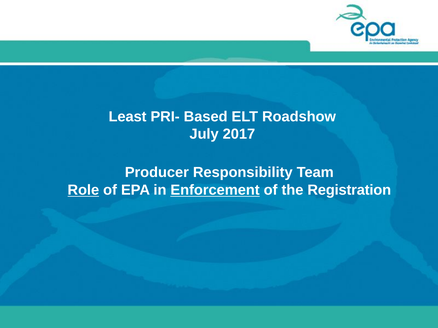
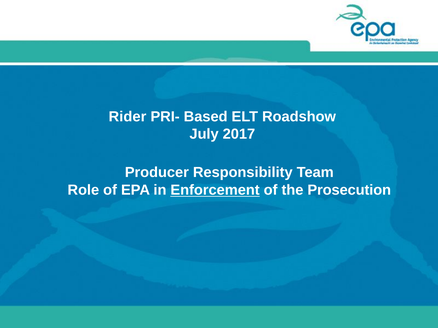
Least: Least -> Rider
Role underline: present -> none
Registration: Registration -> Prosecution
